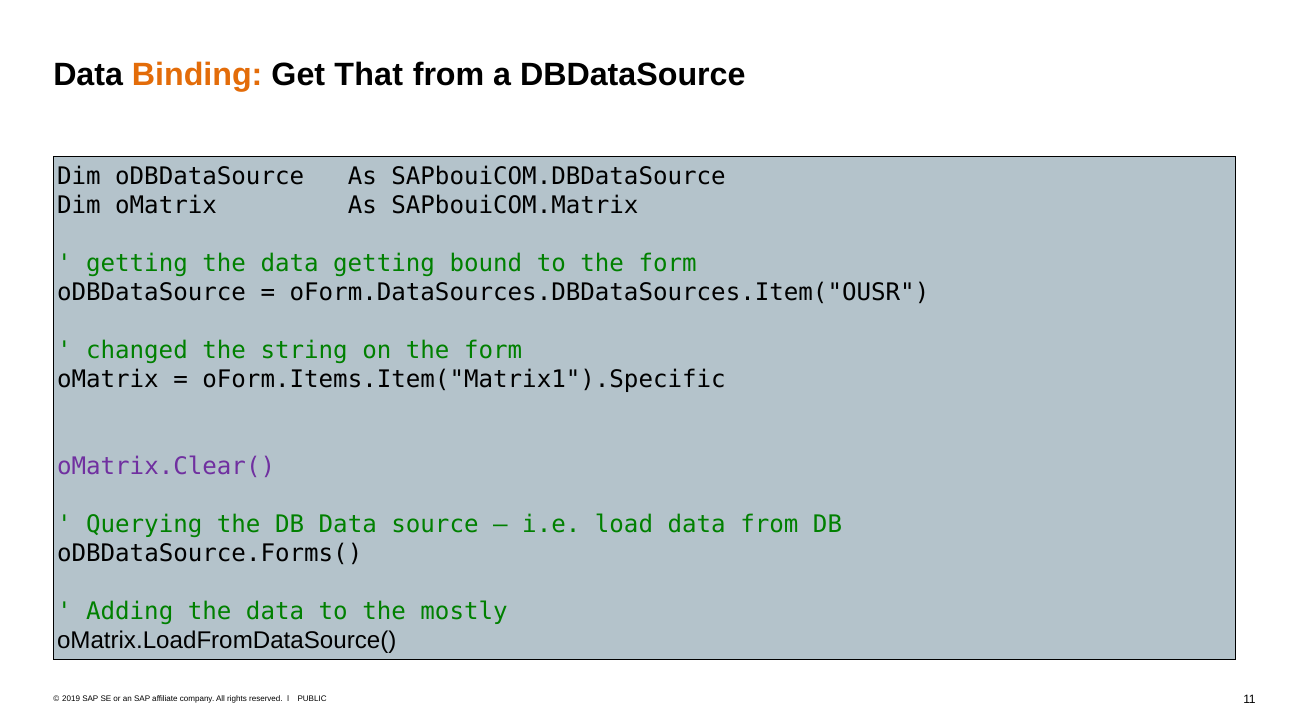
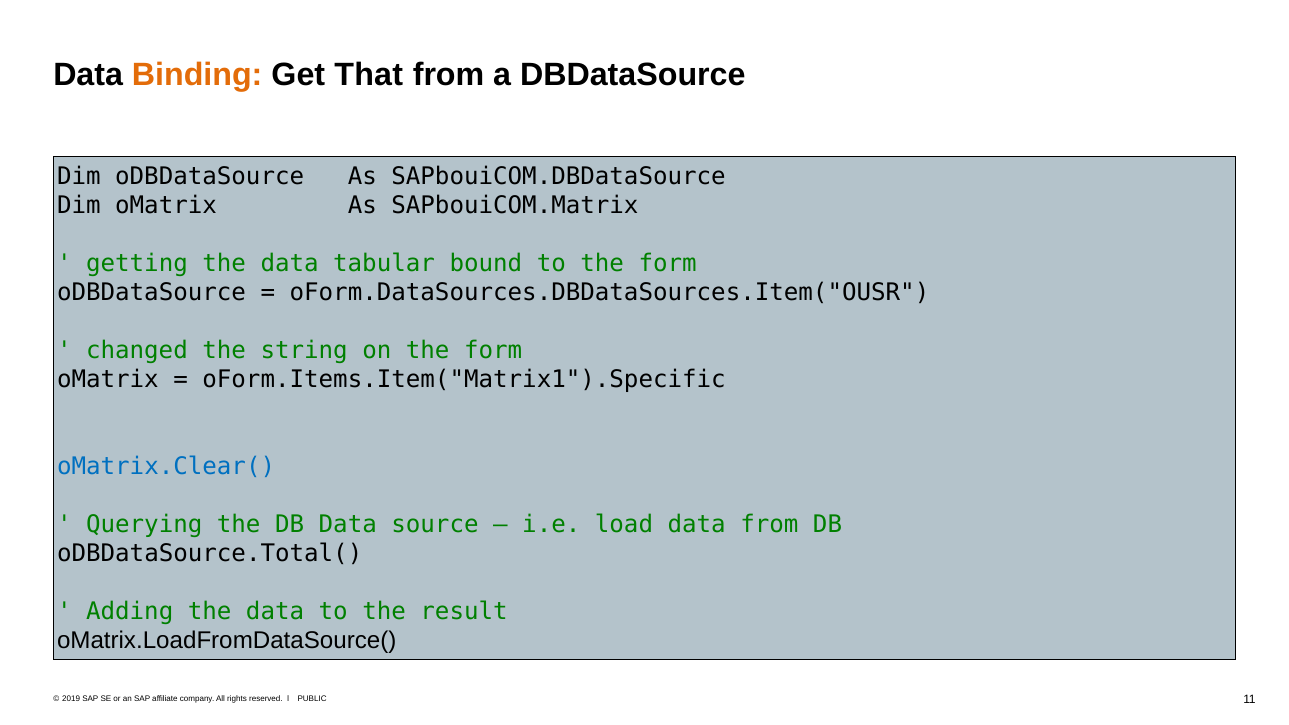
data getting: getting -> tabular
oMatrix.Clear( colour: purple -> blue
oDBDataSource.Forms(: oDBDataSource.Forms( -> oDBDataSource.Total(
mostly: mostly -> result
